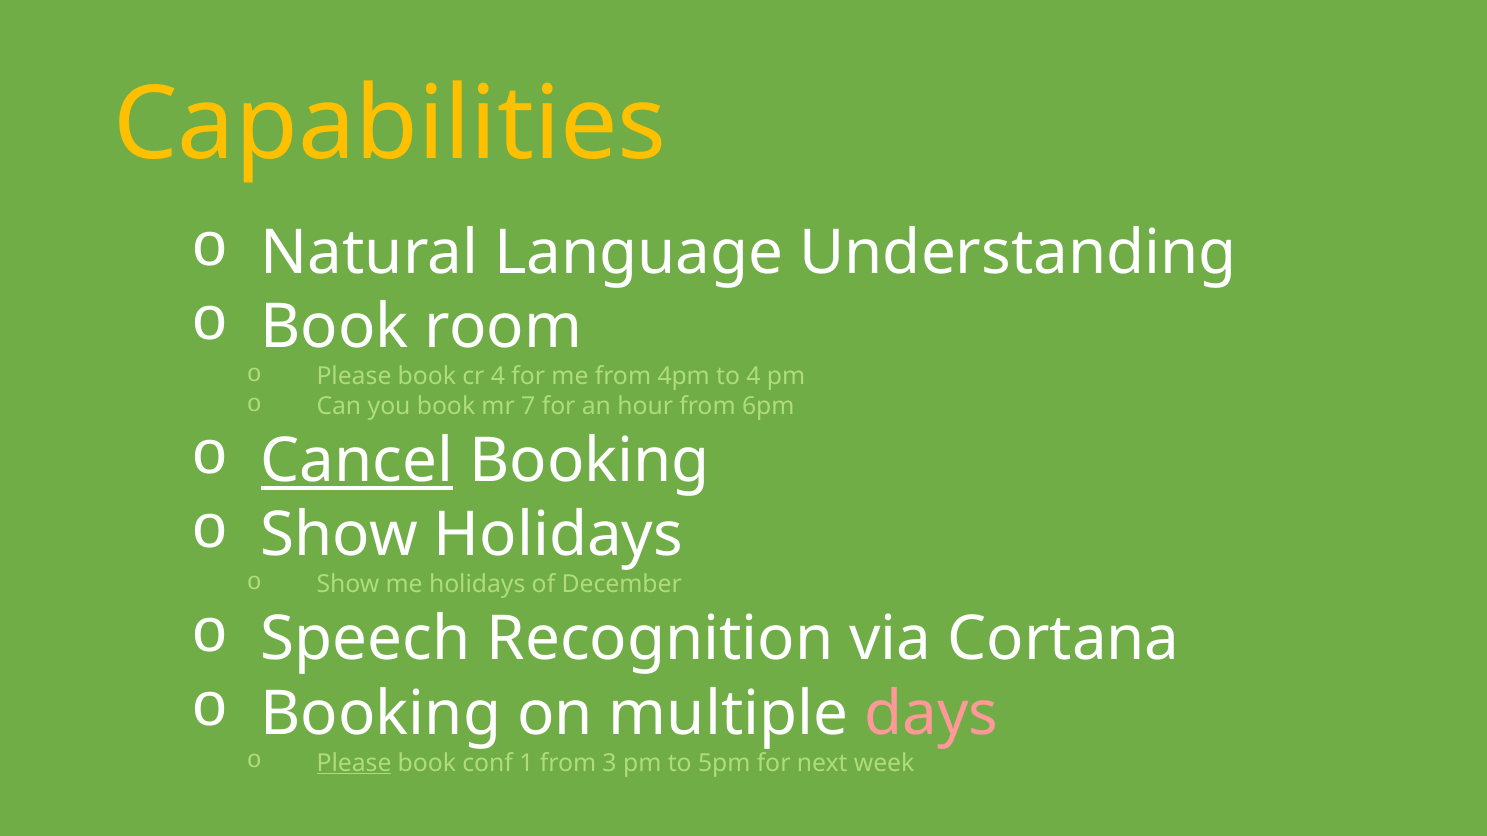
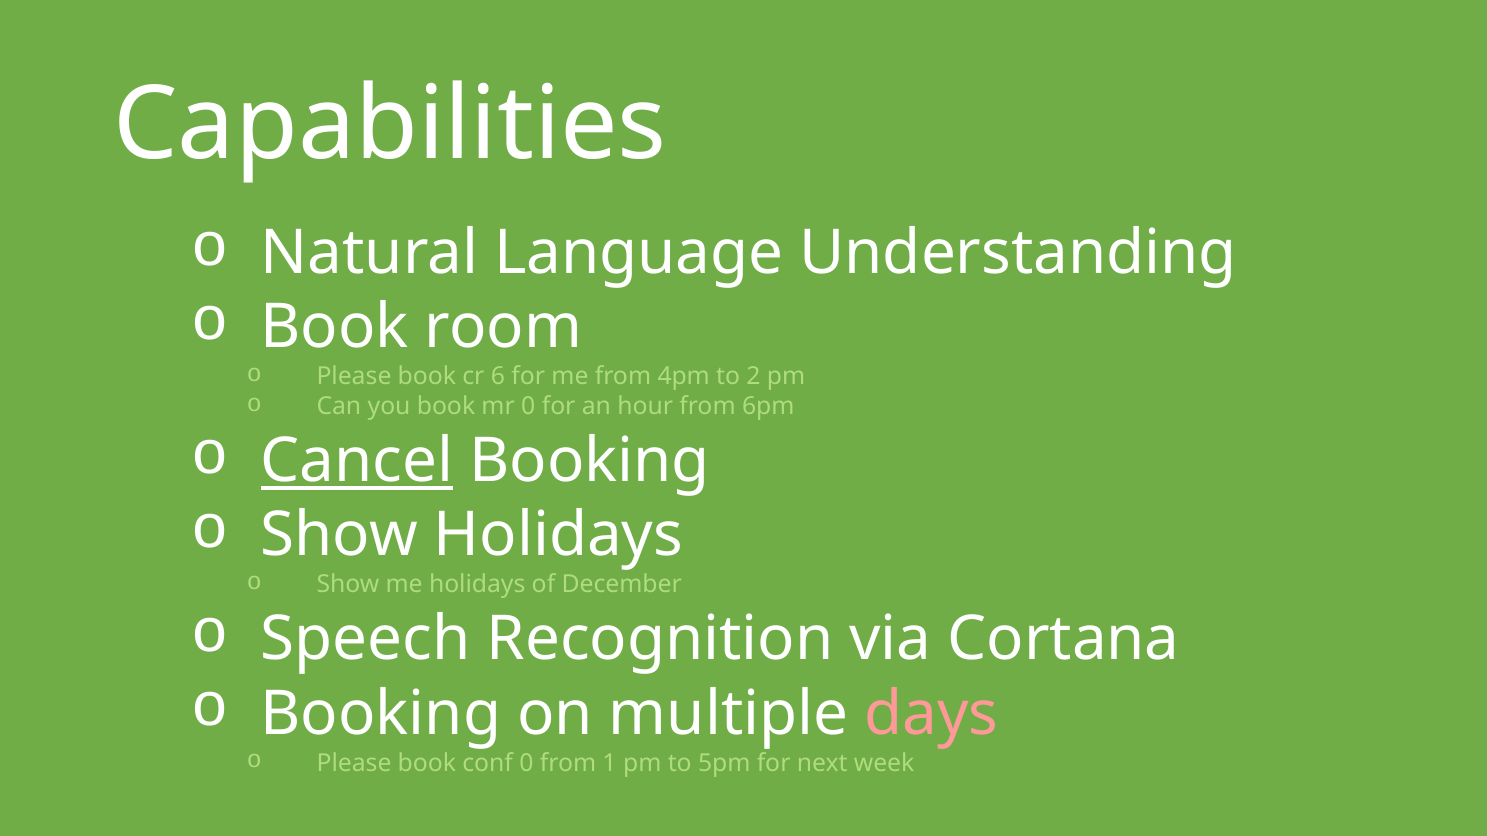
Capabilities colour: yellow -> white
cr 4: 4 -> 6
to 4: 4 -> 2
mr 7: 7 -> 0
Please at (354, 763) underline: present -> none
conf 1: 1 -> 0
3: 3 -> 1
